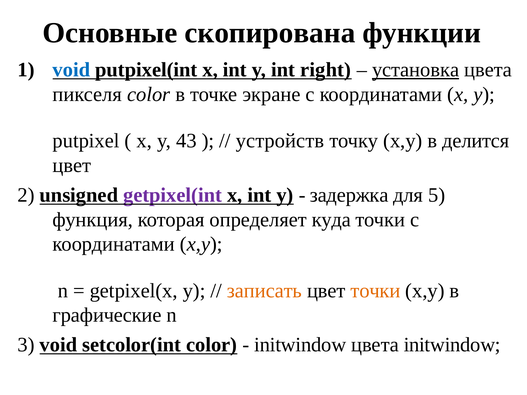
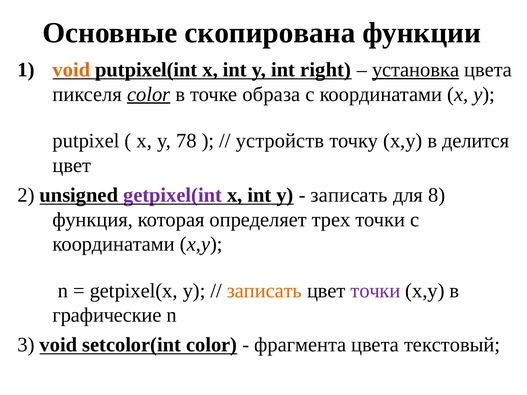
void at (71, 70) colour: blue -> orange
color at (149, 94) underline: none -> present
экране: экране -> образа
43: 43 -> 78
задержка at (349, 195): задержка -> записать
5: 5 -> 8
куда: куда -> трех
точки at (376, 291) colour: orange -> purple
initwindow at (300, 345): initwindow -> фрагмента
цвета initwindow: initwindow -> текстовый
